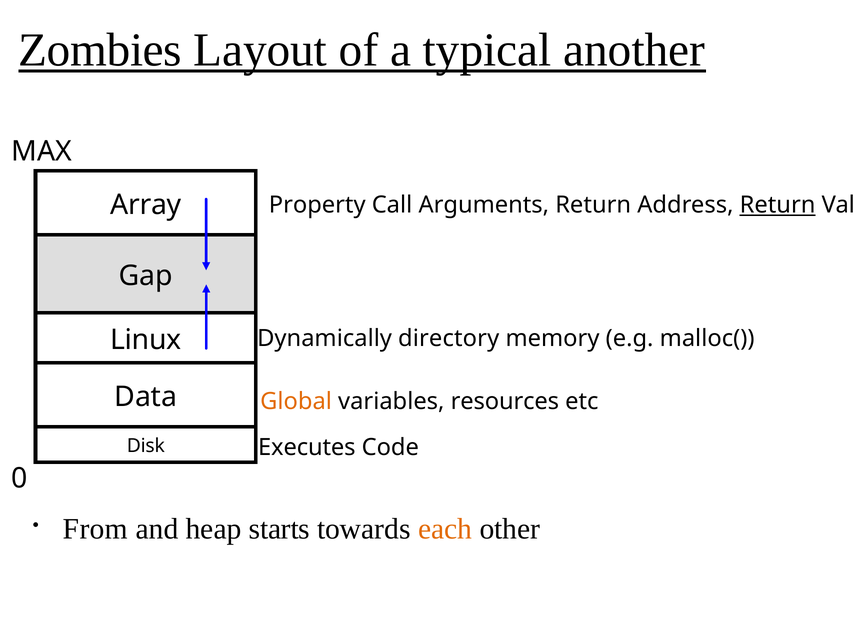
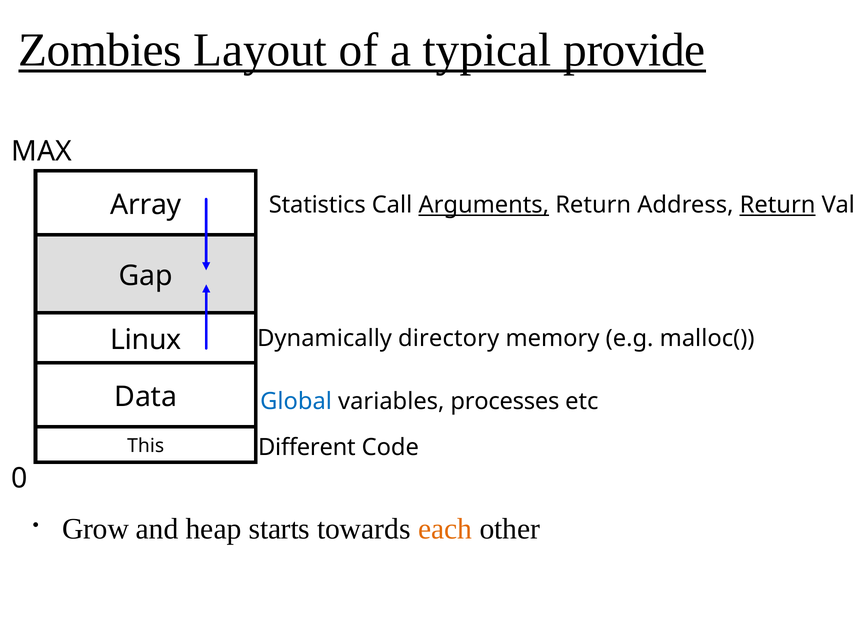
another: another -> provide
Property: Property -> Statistics
Arguments underline: none -> present
Global colour: orange -> blue
resources: resources -> processes
Disk: Disk -> This
Executes: Executes -> Different
From: From -> Grow
